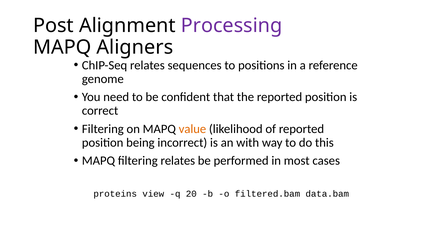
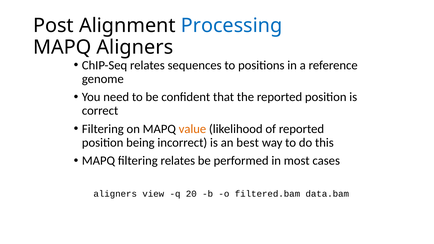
Processing colour: purple -> blue
with: with -> best
proteins at (115, 194): proteins -> aligners
